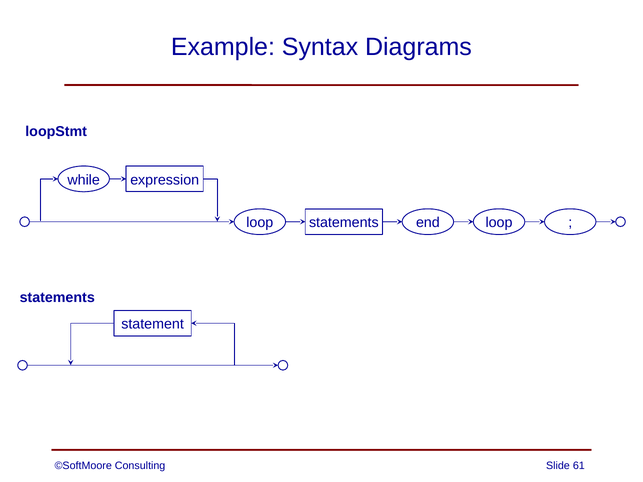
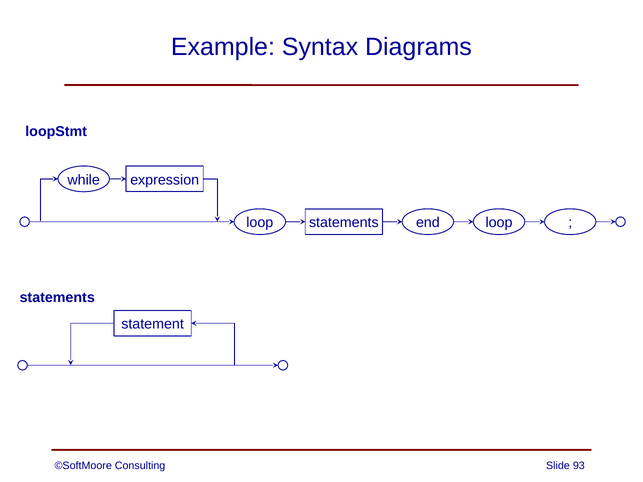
61: 61 -> 93
